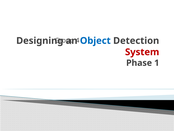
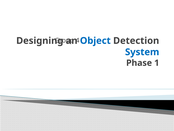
System colour: red -> blue
